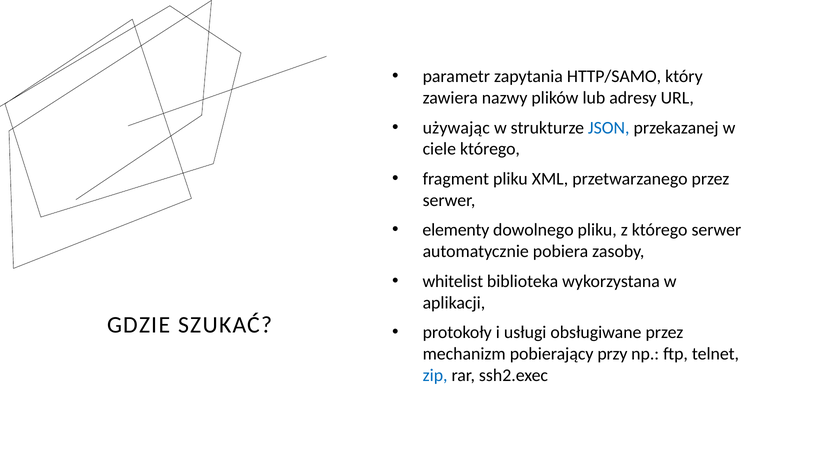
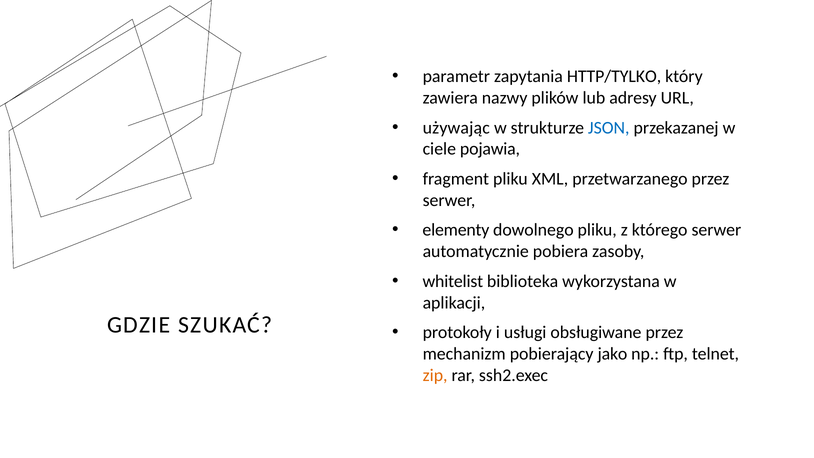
HTTP/SAMO: HTTP/SAMO -> HTTP/TYLKO
ciele którego: którego -> pojawia
przy: przy -> jako
zip colour: blue -> orange
